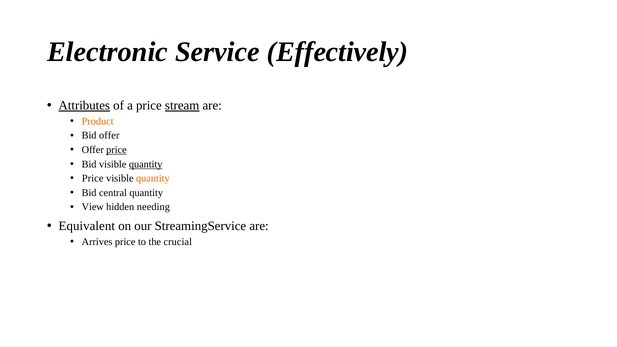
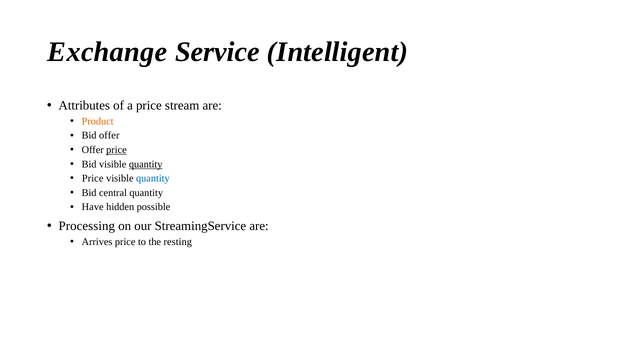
Electronic: Electronic -> Exchange
Effectively: Effectively -> Intelligent
Attributes underline: present -> none
stream underline: present -> none
quantity at (153, 179) colour: orange -> blue
View: View -> Have
needing: needing -> possible
Equivalent: Equivalent -> Processing
crucial: crucial -> resting
